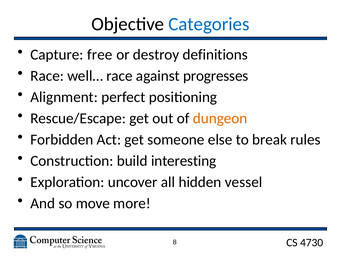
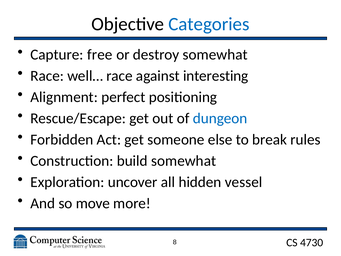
destroy definitions: definitions -> somewhat
progresses: progresses -> interesting
dungeon colour: orange -> blue
build interesting: interesting -> somewhat
